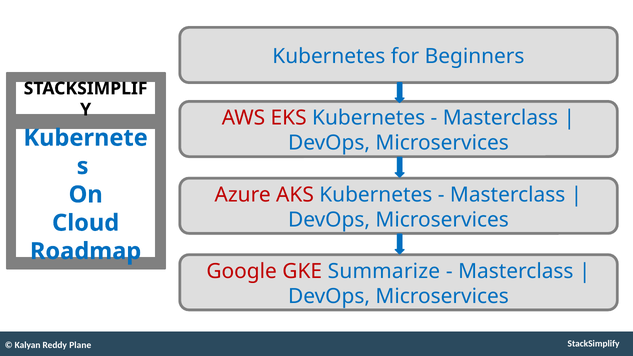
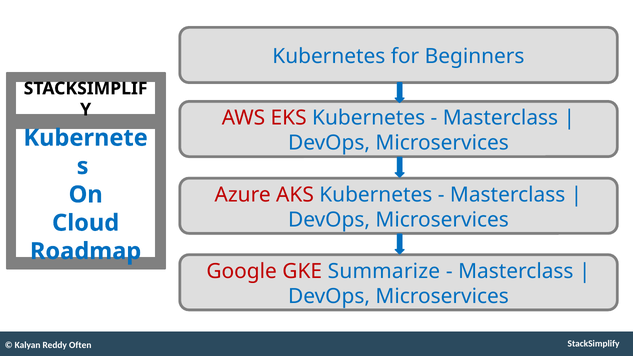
Plane: Plane -> Often
